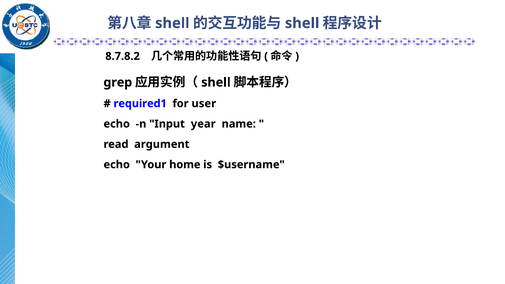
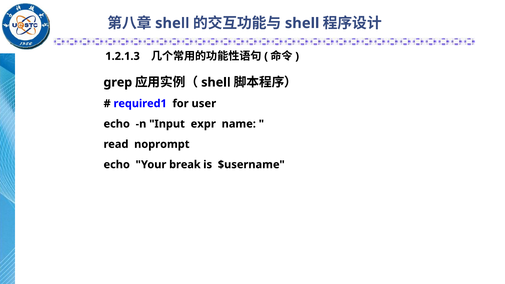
8.7.8.2: 8.7.8.2 -> 1.2.1.3
year: year -> expr
argument: argument -> noprompt
home: home -> break
